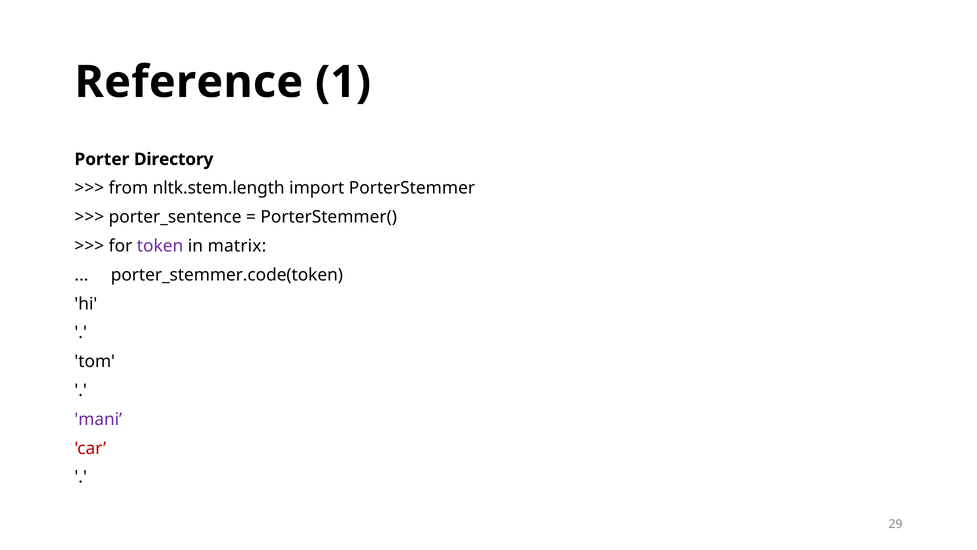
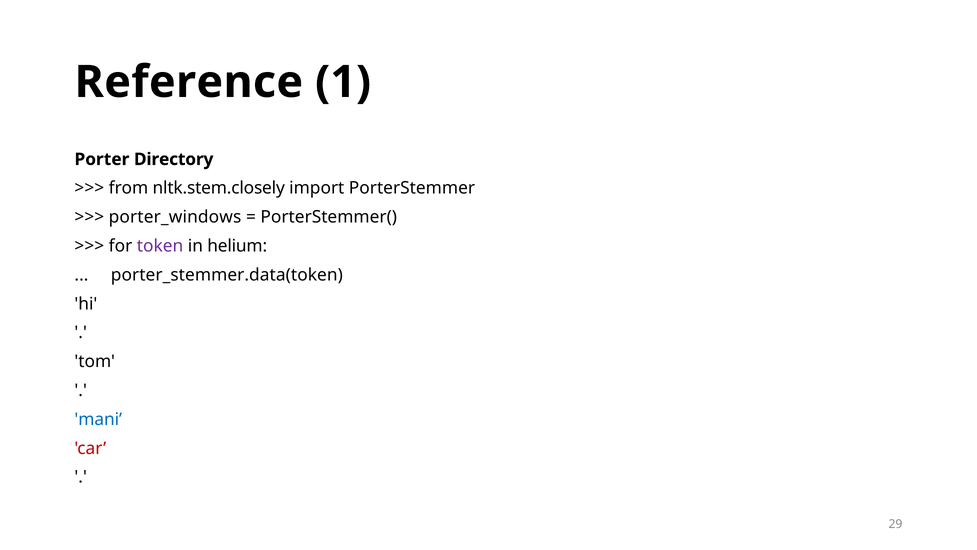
nltk.stem.length: nltk.stem.length -> nltk.stem.closely
porter_sentence: porter_sentence -> porter_windows
matrix: matrix -> helium
porter_stemmer.code(token: porter_stemmer.code(token -> porter_stemmer.data(token
mani colour: purple -> blue
